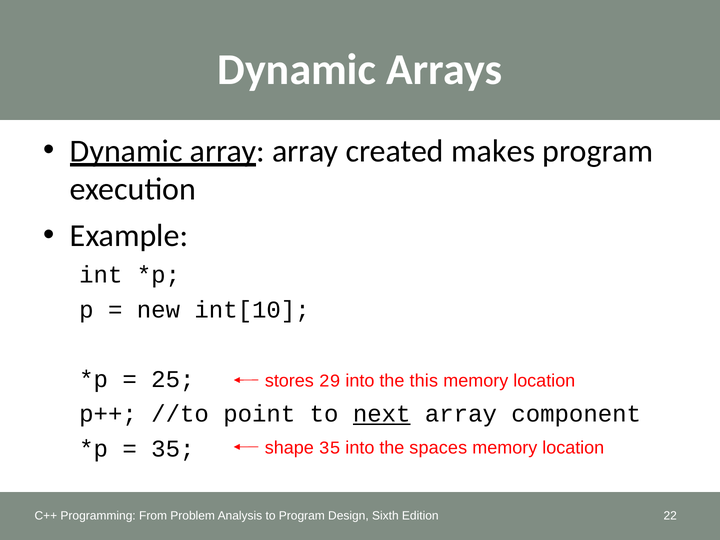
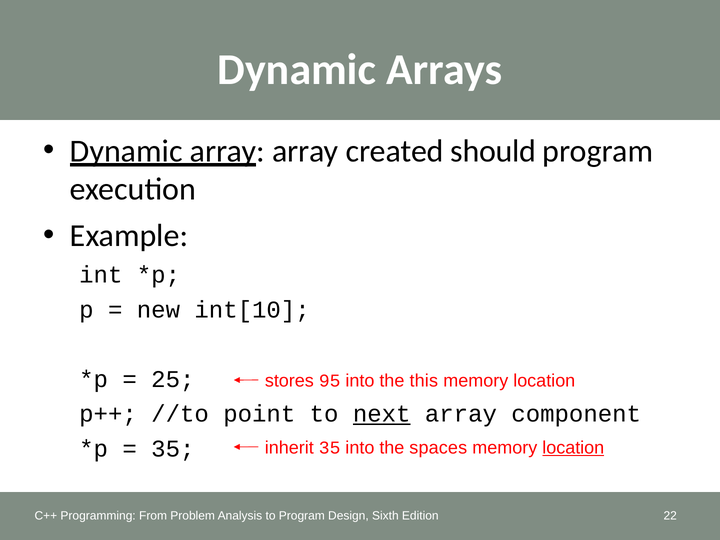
makes: makes -> should
29: 29 -> 95
shape: shape -> inherit
location at (573, 448) underline: none -> present
